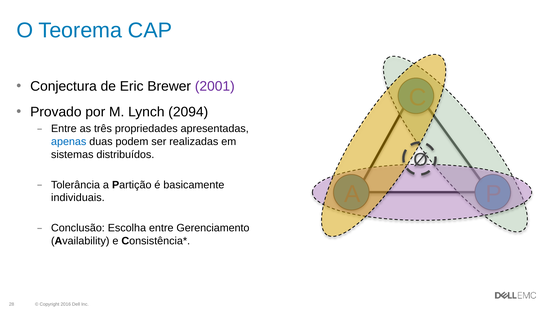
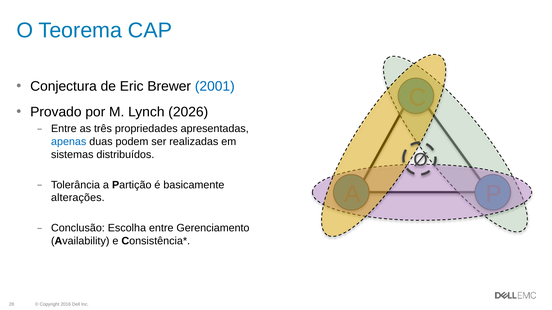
2001 colour: purple -> blue
2094: 2094 -> 2026
individuais: individuais -> alterações
